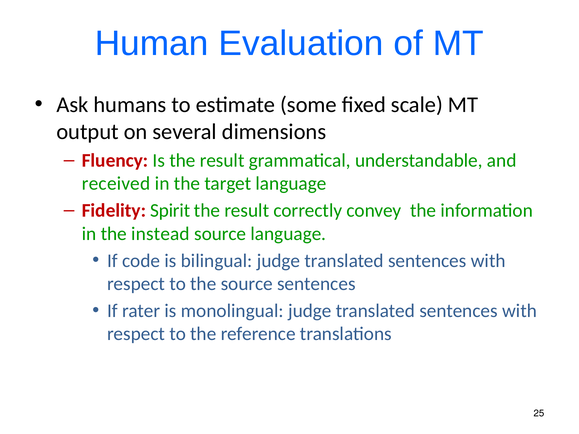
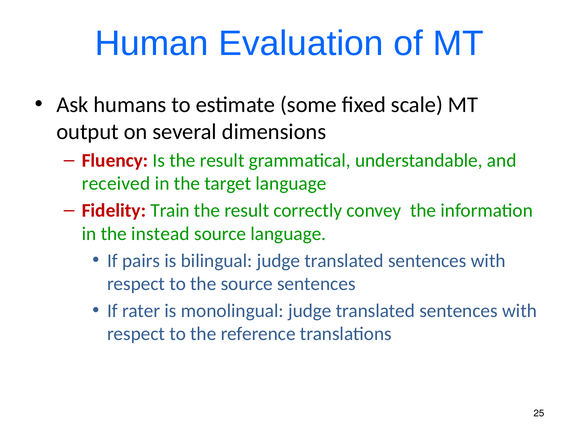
Spirit: Spirit -> Train
code: code -> pairs
